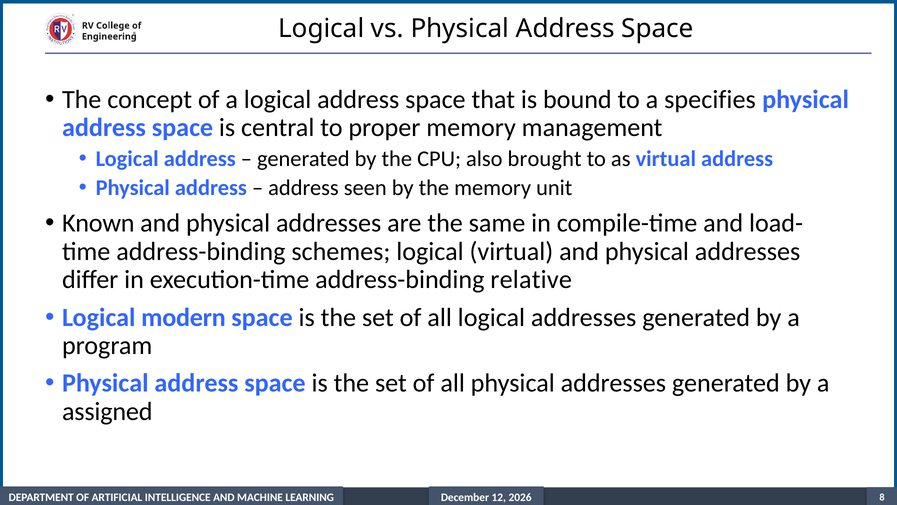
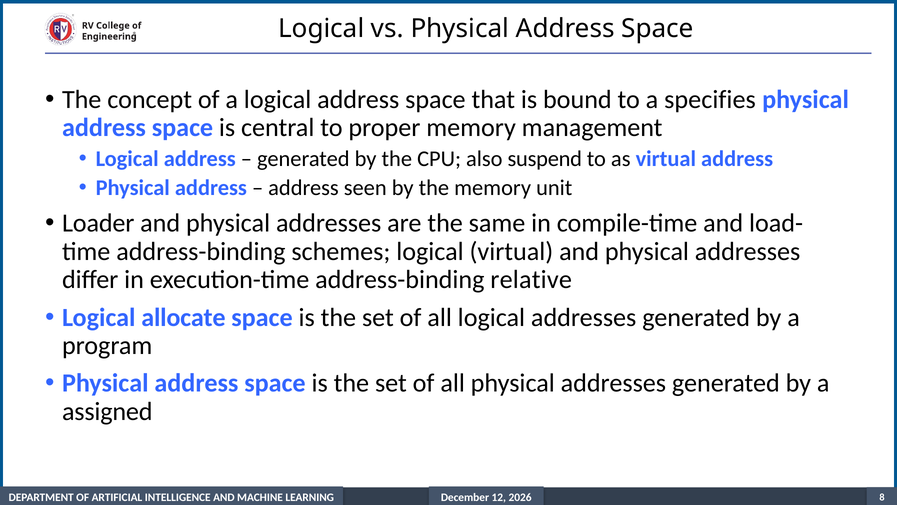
brought: brought -> suspend
Known: Known -> Loader
modern: modern -> allocate
